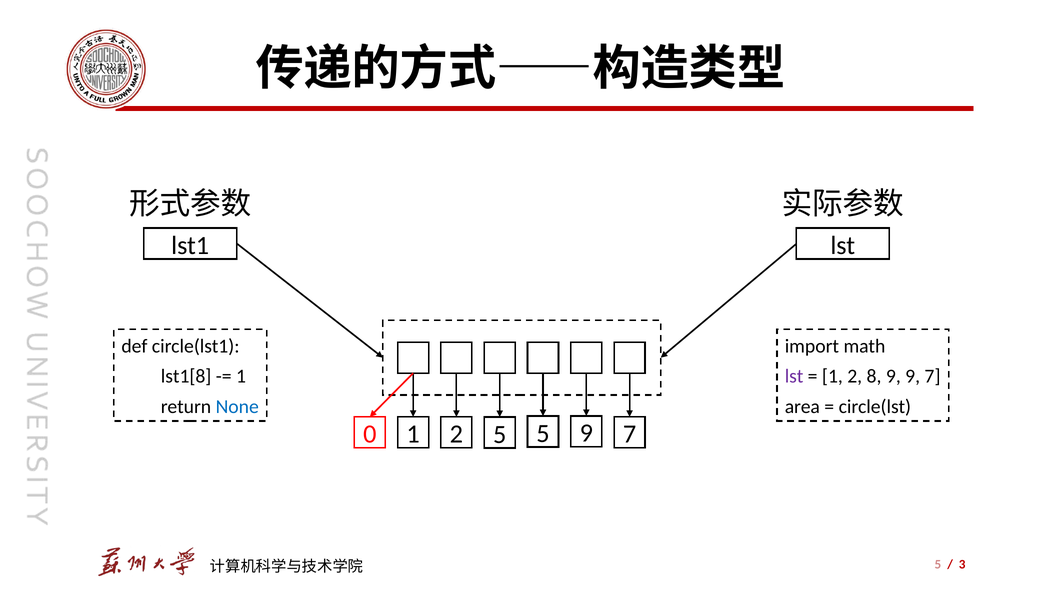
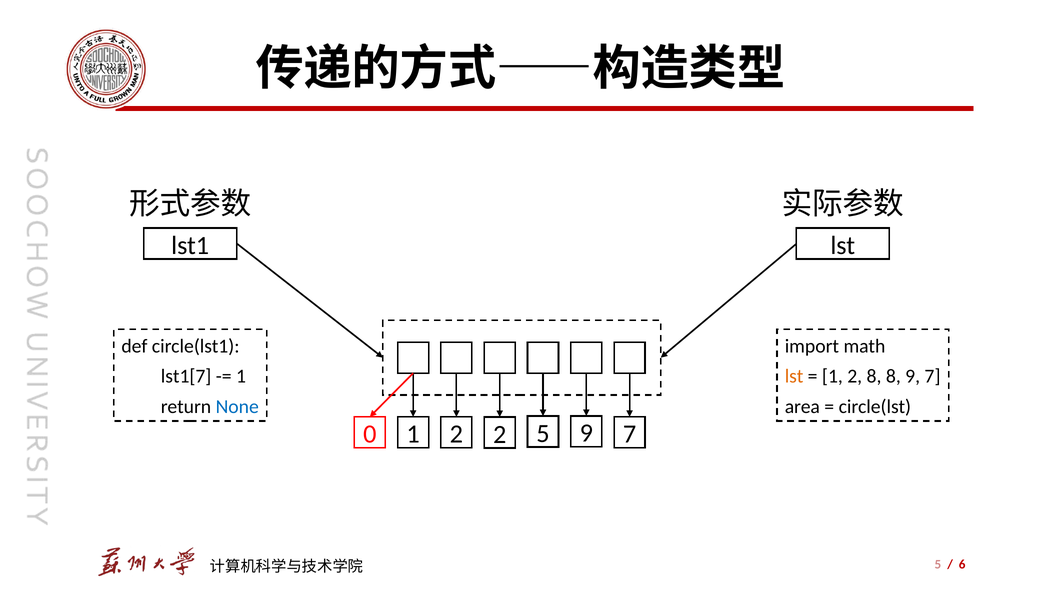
lst1[8: lst1[8 -> lst1[7
lst at (794, 376) colour: purple -> orange
8 9: 9 -> 8
5 at (500, 434): 5 -> 2
3: 3 -> 6
